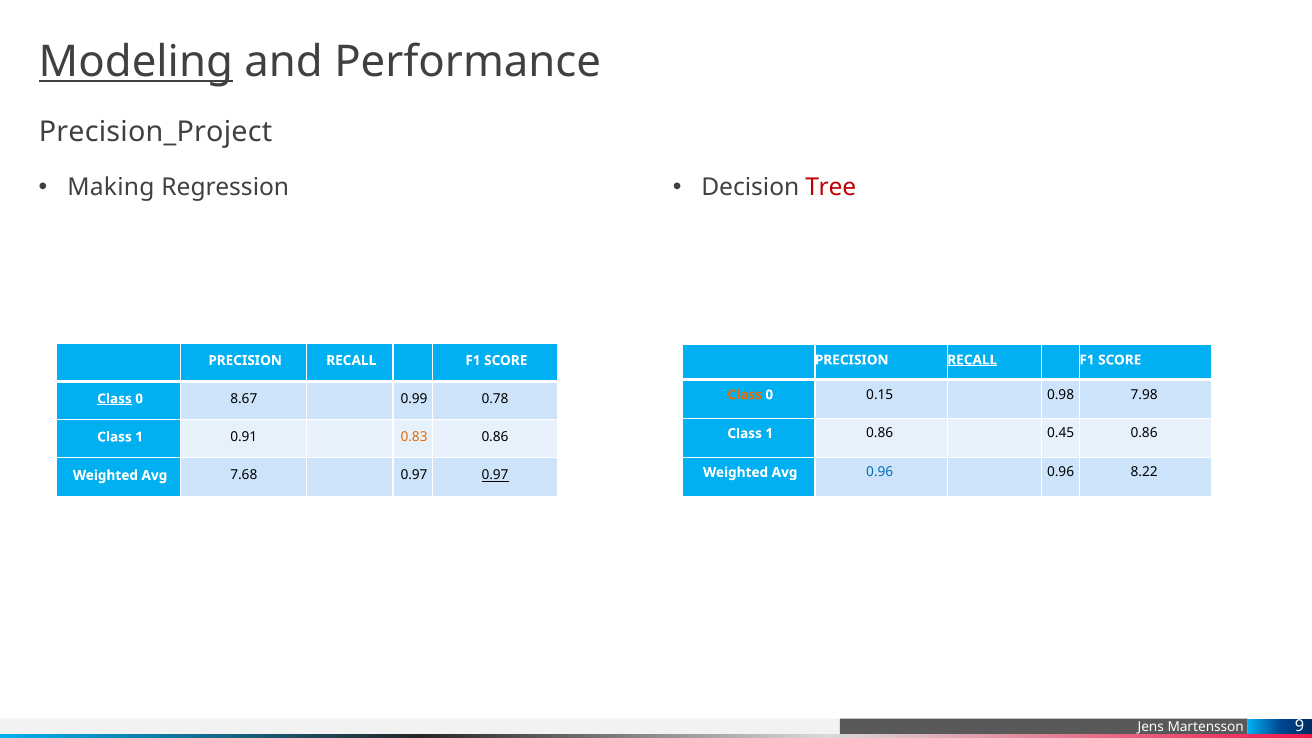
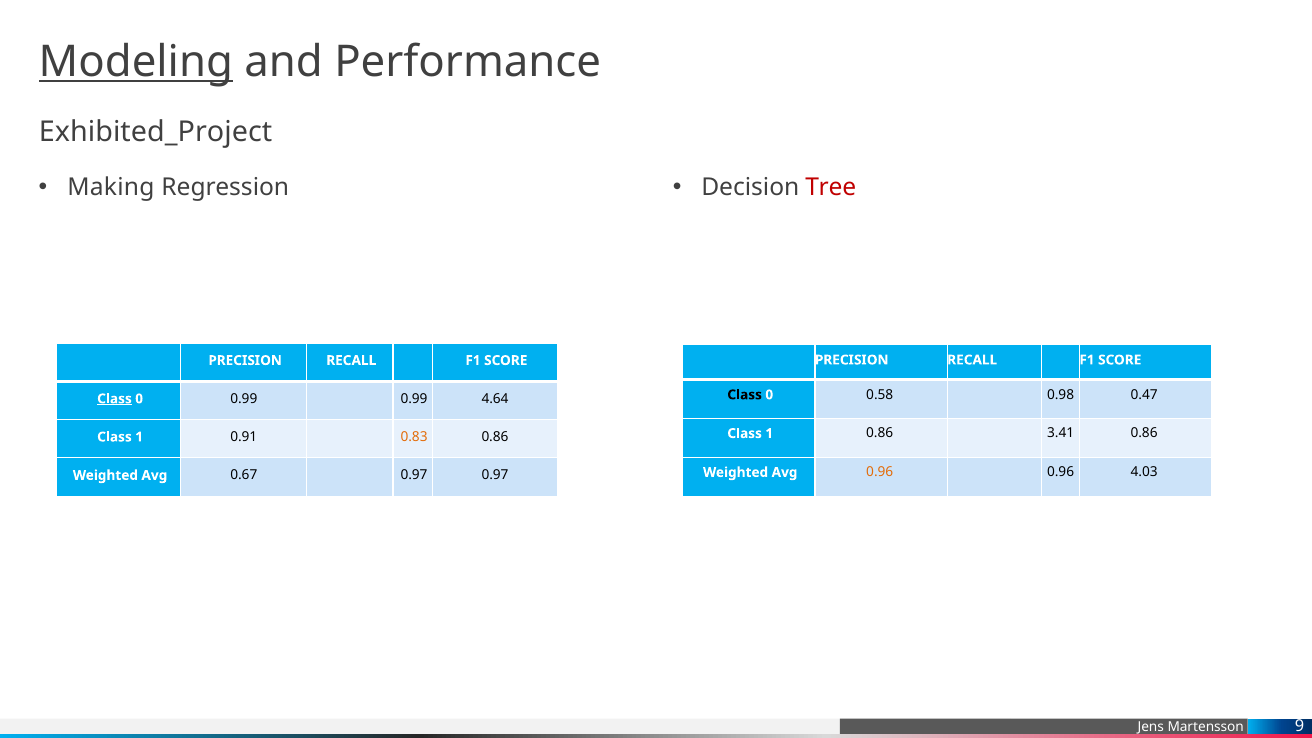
Precision_Project: Precision_Project -> Exhibited_Project
RECALL at (972, 360) underline: present -> none
Class at (745, 395) colour: orange -> black
0.15: 0.15 -> 0.58
7.98: 7.98 -> 0.47
0 8.67: 8.67 -> 0.99
0.78: 0.78 -> 4.64
0.45: 0.45 -> 3.41
0.96 at (880, 472) colour: blue -> orange
8.22: 8.22 -> 4.03
7.68: 7.68 -> 0.67
0.97 at (495, 475) underline: present -> none
